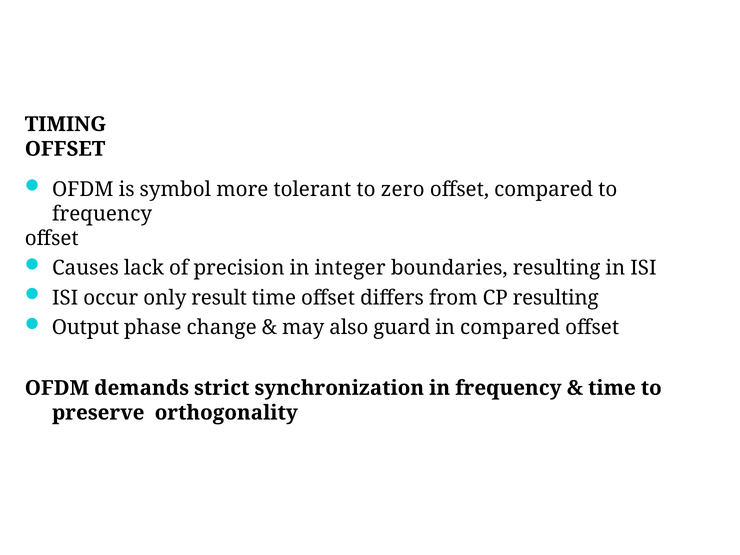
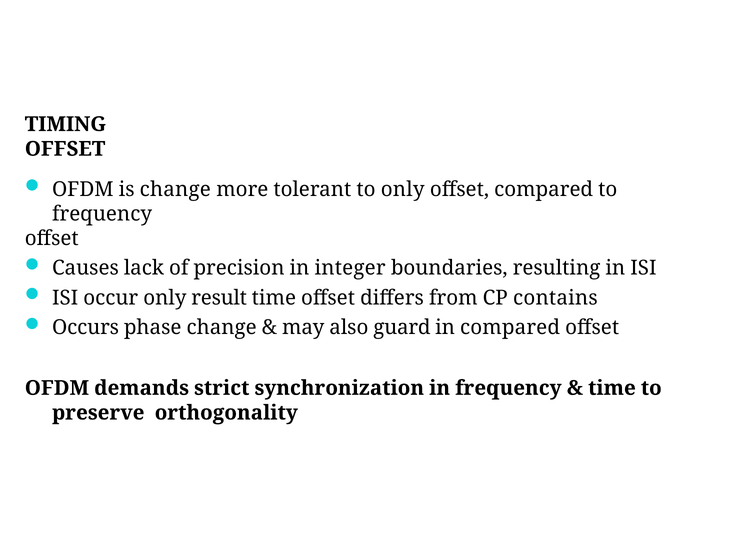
is symbol: symbol -> change
to zero: zero -> only
CP resulting: resulting -> contains
Output: Output -> Occurs
